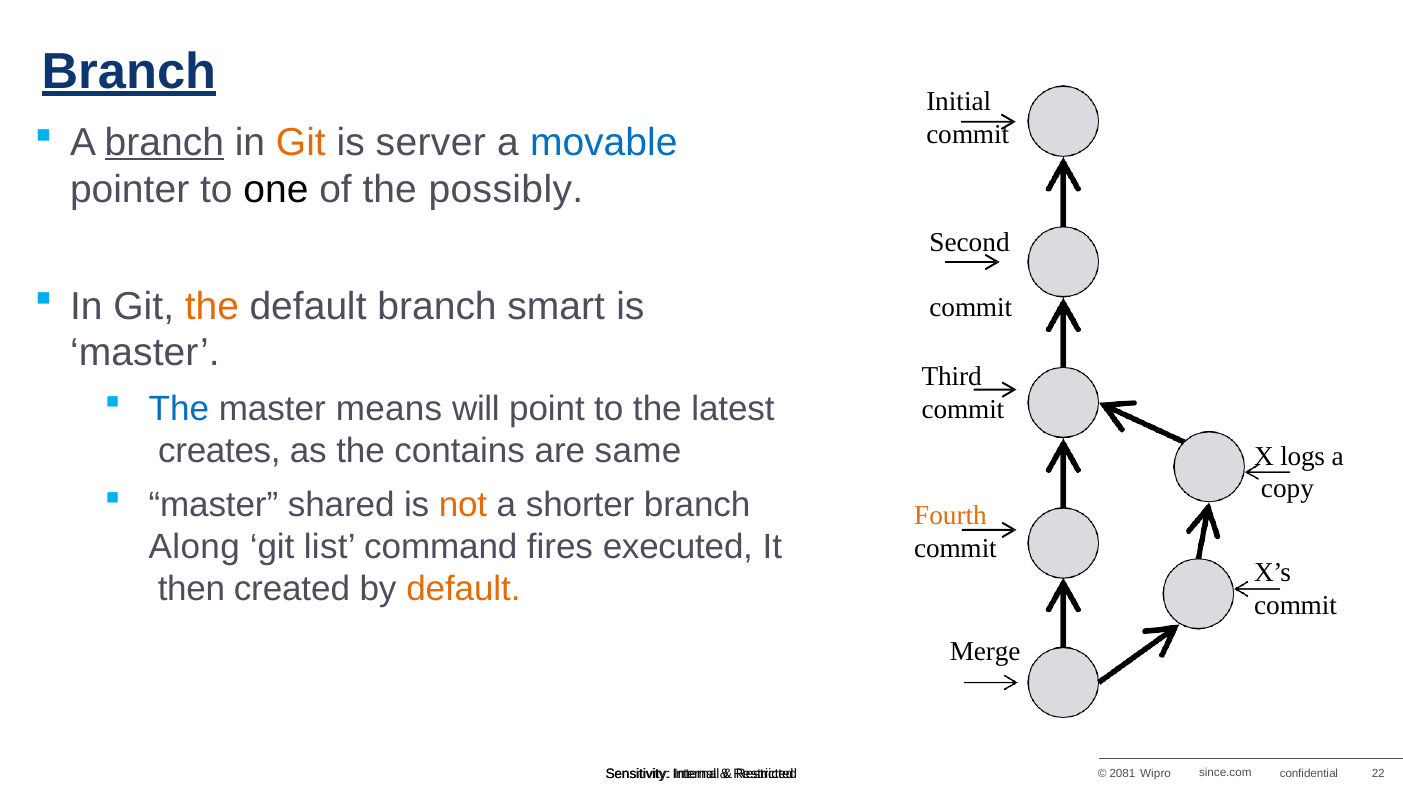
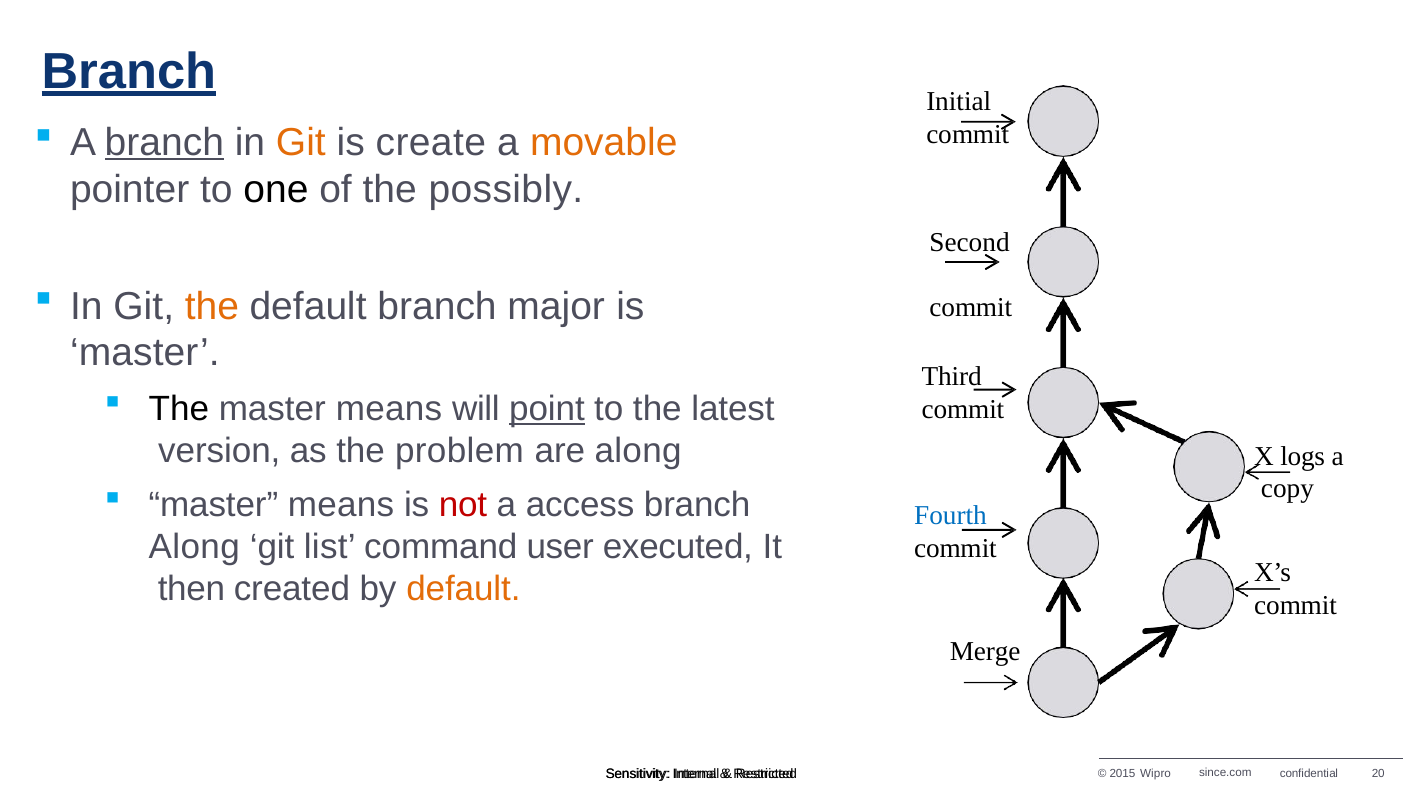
server: server -> create
movable colour: blue -> orange
smart: smart -> major
The at (179, 409) colour: blue -> black
point underline: none -> present
creates: creates -> version
contains: contains -> problem
are same: same -> along
shared at (341, 505): shared -> means
not colour: orange -> red
shorter: shorter -> access
Fourth colour: orange -> blue
fires: fires -> user
2081: 2081 -> 2015
22: 22 -> 20
